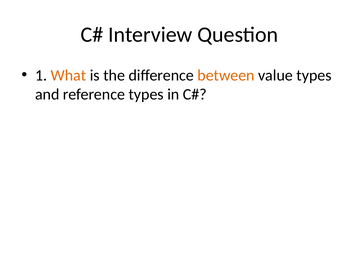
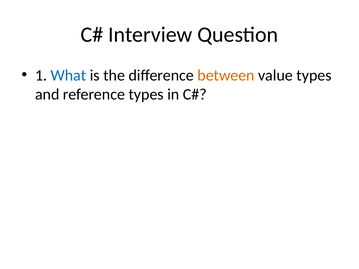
What colour: orange -> blue
